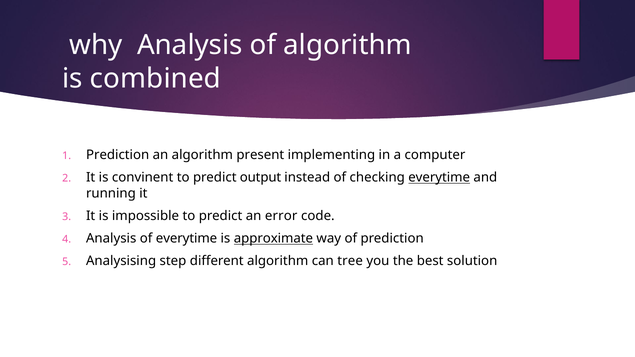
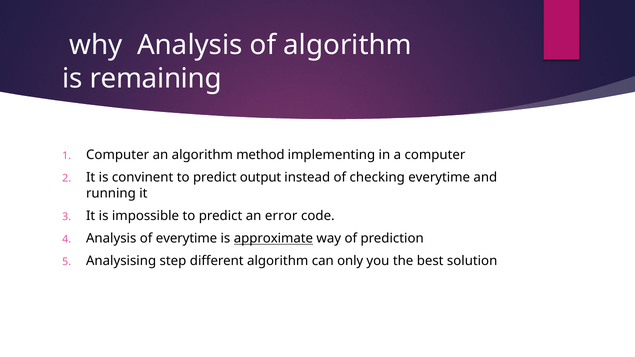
combined: combined -> remaining
Prediction at (118, 155): Prediction -> Computer
present: present -> method
everytime at (439, 178) underline: present -> none
tree: tree -> only
